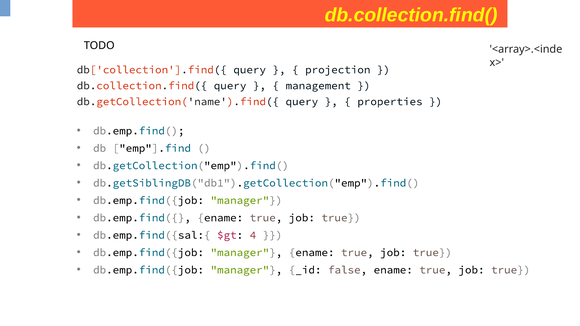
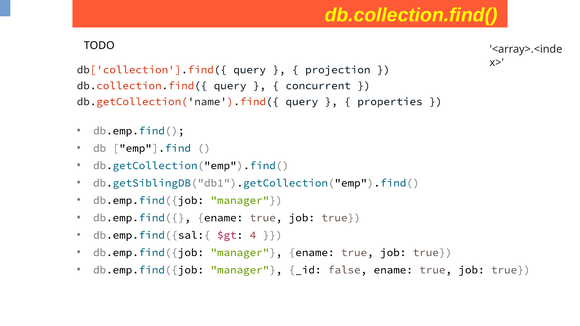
management: management -> concurrent
